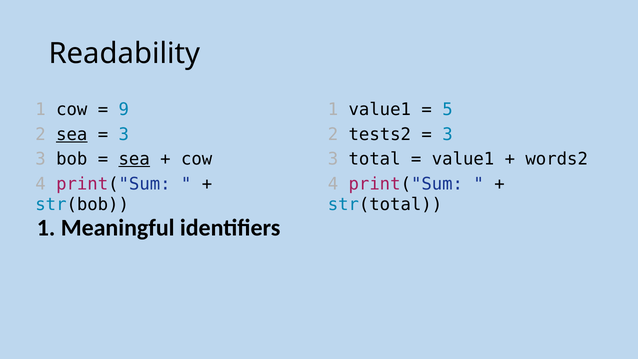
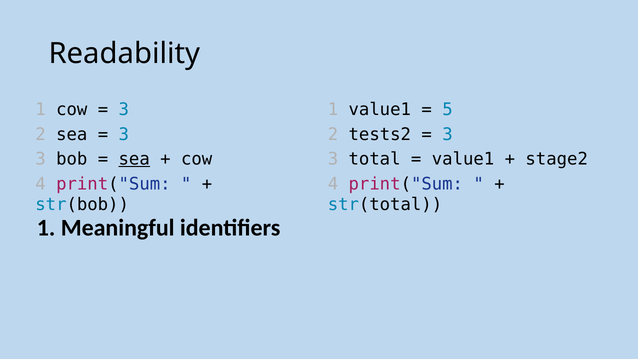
9 at (124, 110): 9 -> 3
sea at (72, 134) underline: present -> none
words2: words2 -> stage2
